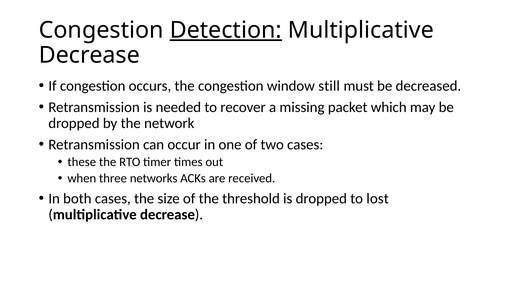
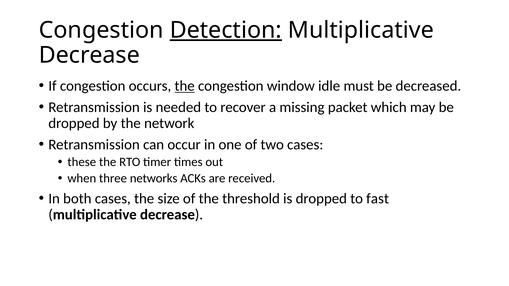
the at (185, 86) underline: none -> present
still: still -> idle
lost: lost -> fast
